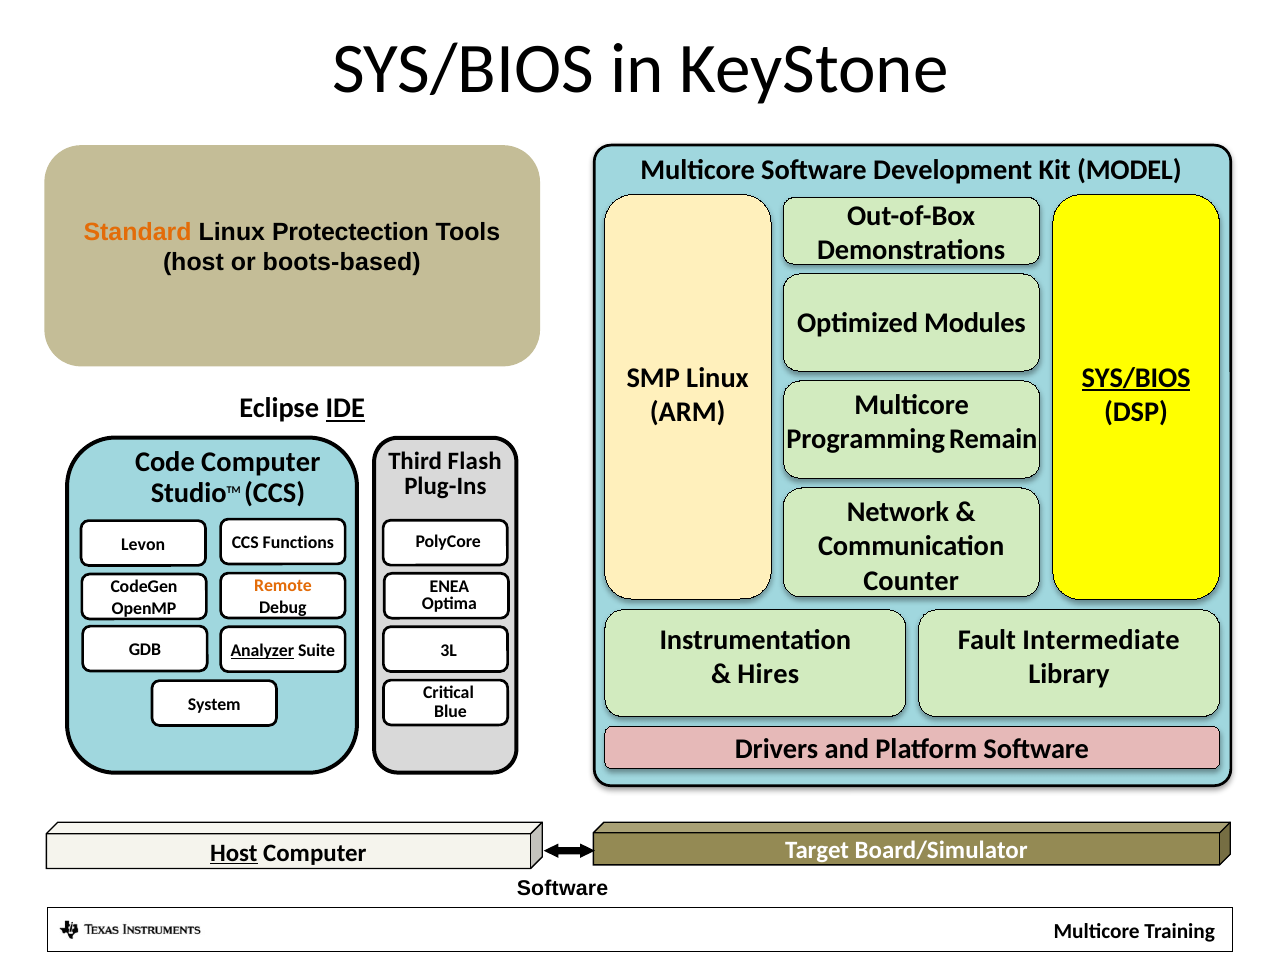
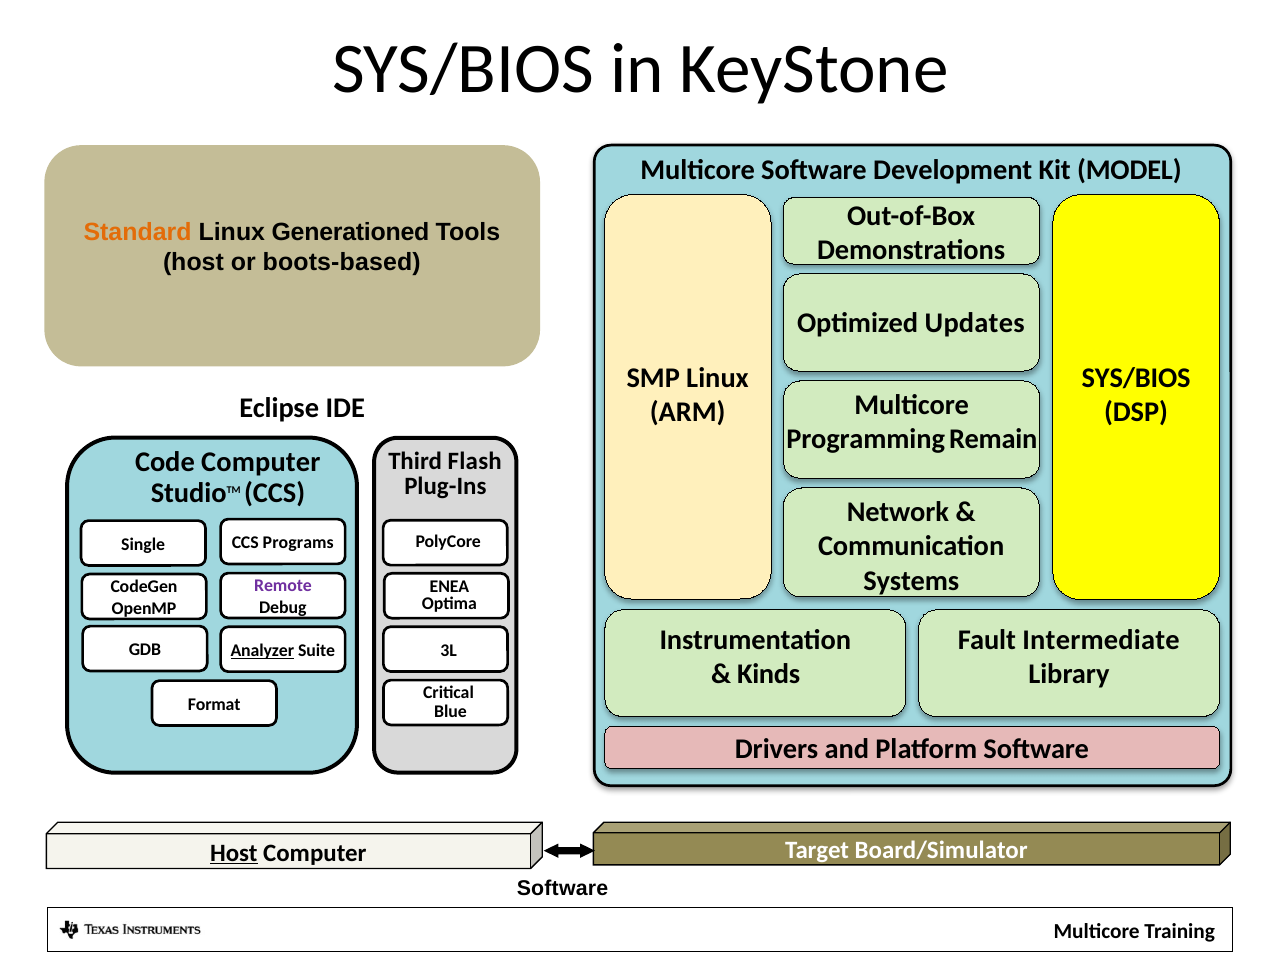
Protectection: Protectection -> Generationed
Modules: Modules -> Updates
SYS/BIOS at (1136, 378) underline: present -> none
IDE underline: present -> none
Functions: Functions -> Programs
Levon: Levon -> Single
Counter: Counter -> Systems
Remote colour: orange -> purple
Hires: Hires -> Kinds
System: System -> Format
